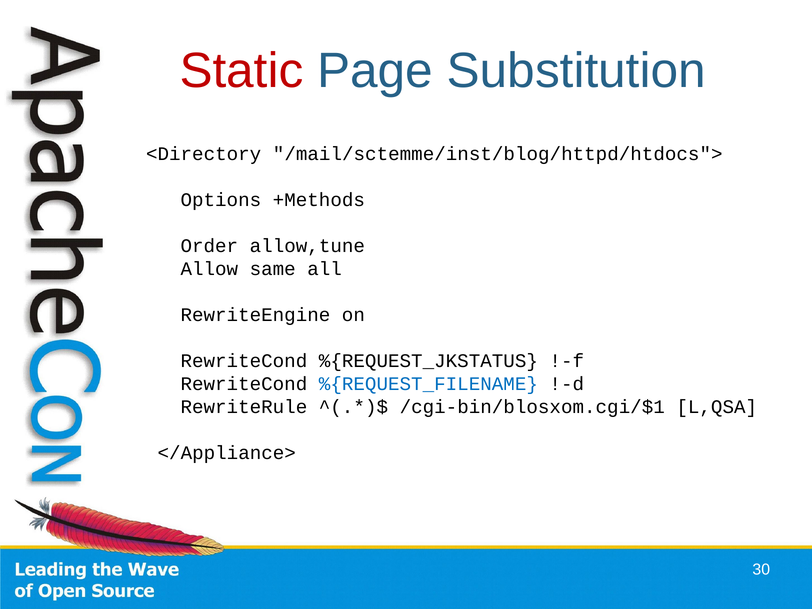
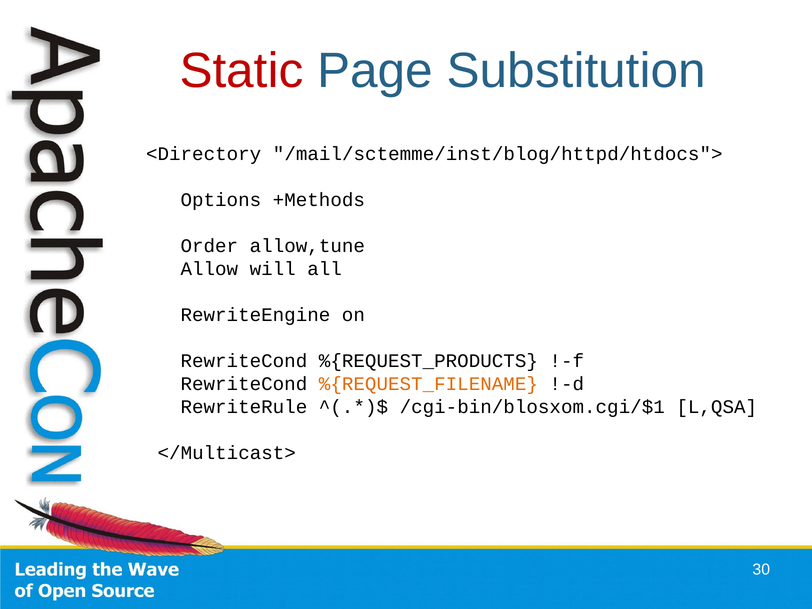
same: same -> will
%{REQUEST_JKSTATUS: %{REQUEST_JKSTATUS -> %{REQUEST_PRODUCTS
%{REQUEST_FILENAME colour: blue -> orange
</Appliance>: </Appliance> -> </Multicast>
